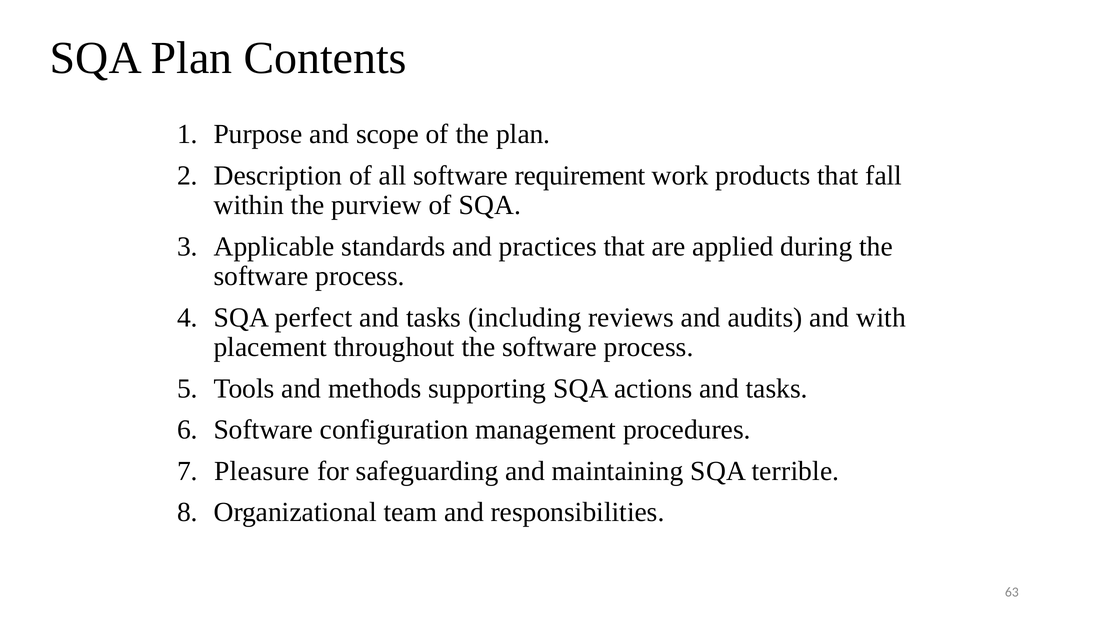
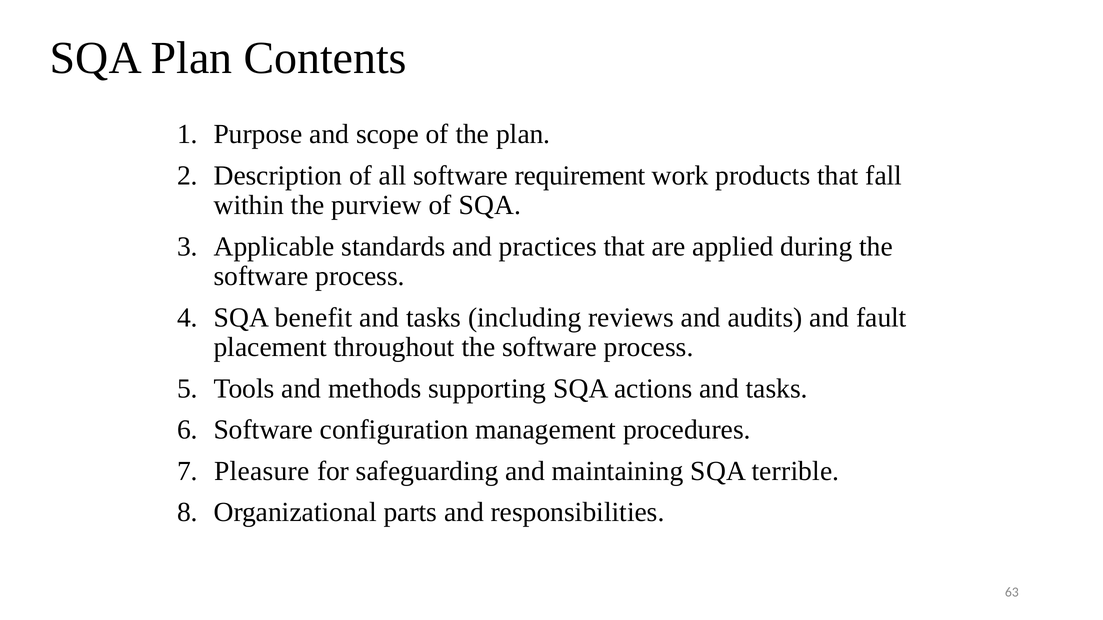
perfect: perfect -> benefit
with: with -> fault
team: team -> parts
